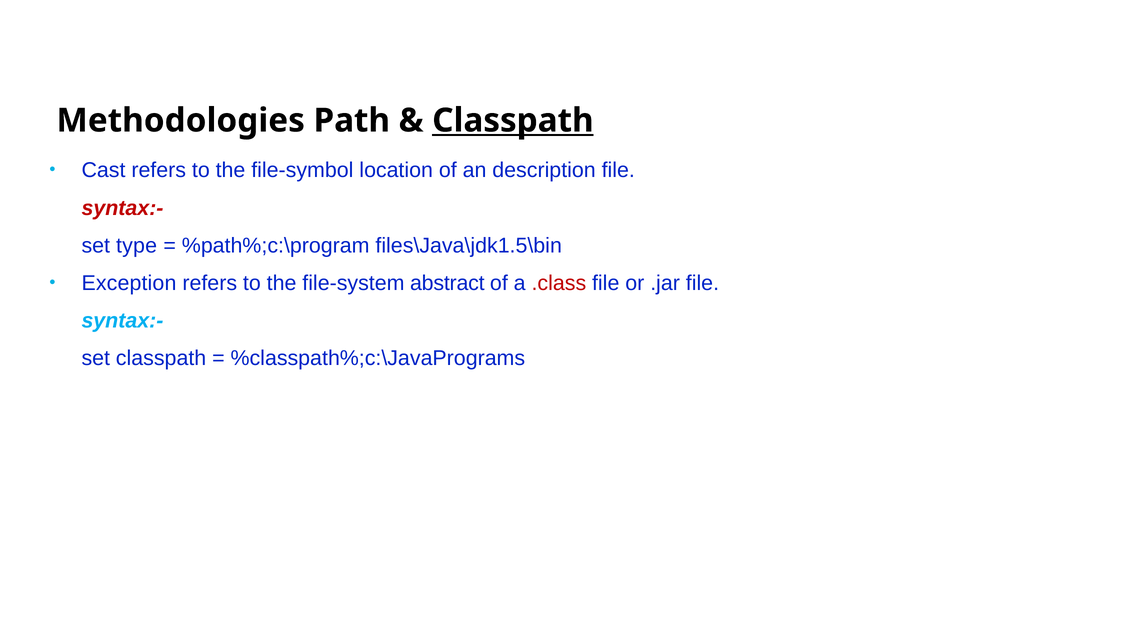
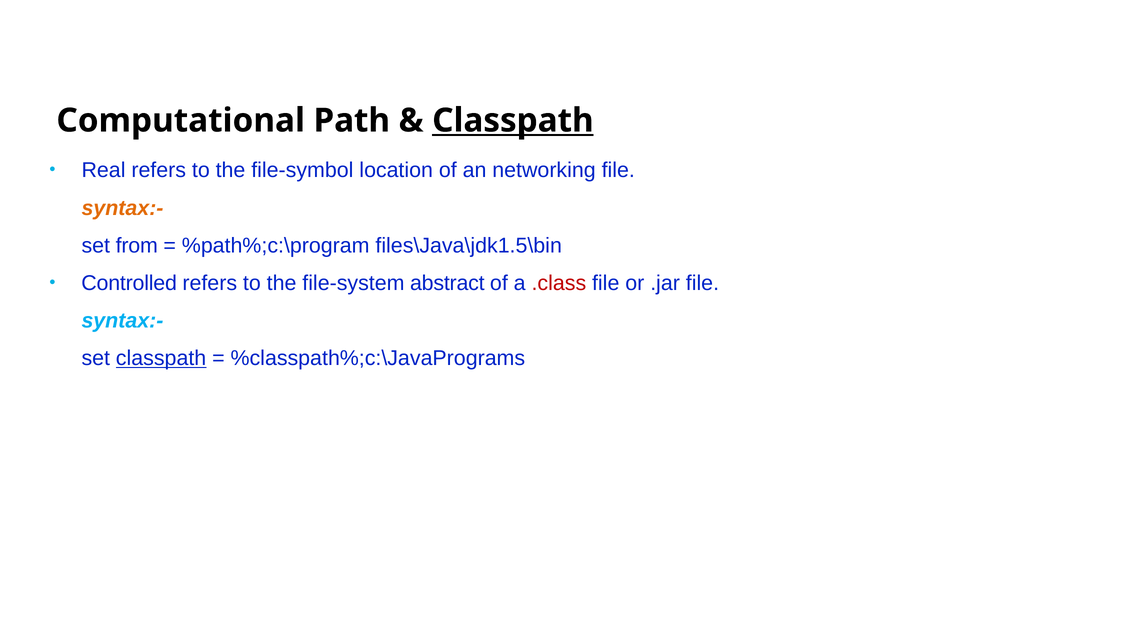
Methodologies: Methodologies -> Computational
Cast: Cast -> Real
description: description -> networking
syntax:- at (123, 208) colour: red -> orange
type: type -> from
Exception: Exception -> Controlled
classpath at (161, 358) underline: none -> present
